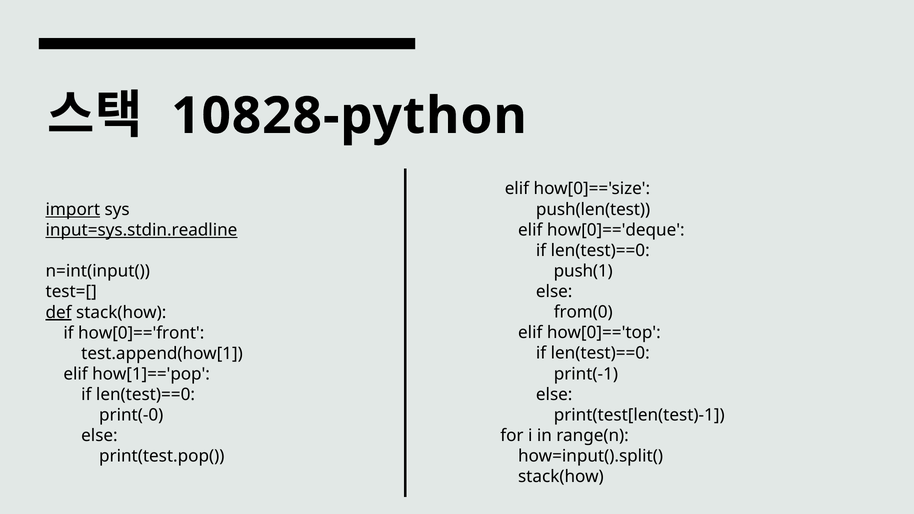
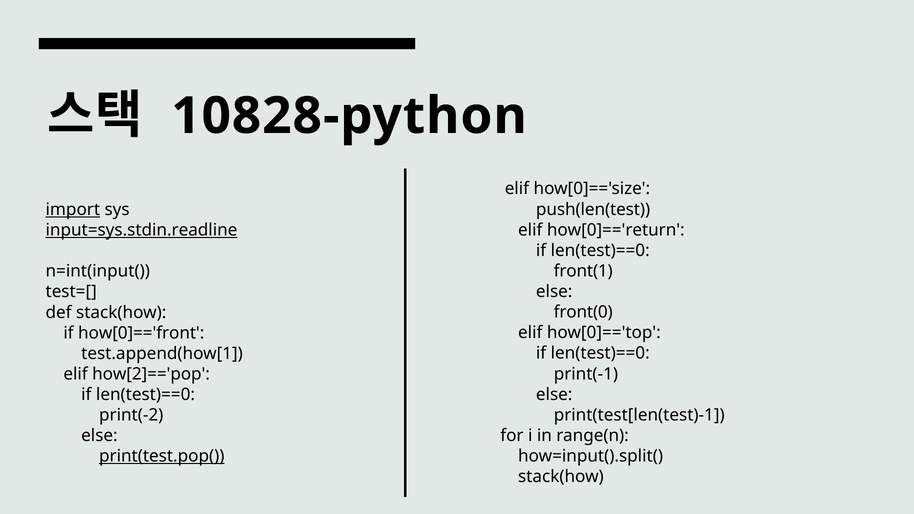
how[0]=='deque: how[0]=='deque -> how[0]=='return
push(1: push(1 -> front(1
from(0: from(0 -> front(0
def underline: present -> none
how[1]=='pop: how[1]=='pop -> how[2]=='pop
print(-0: print(-0 -> print(-2
print(test.pop( underline: none -> present
